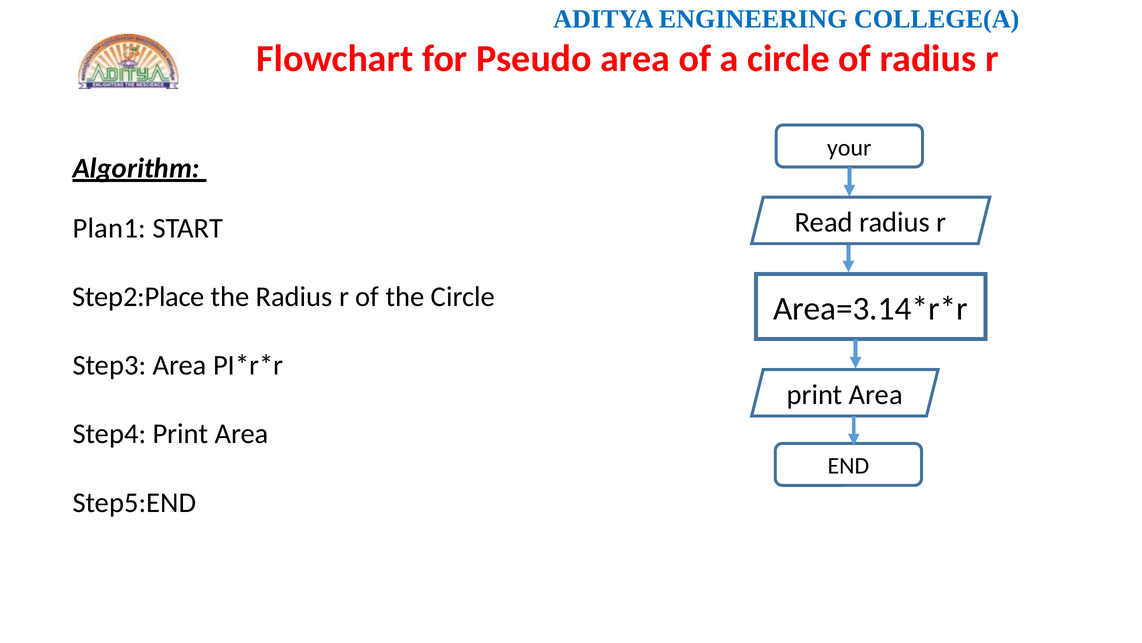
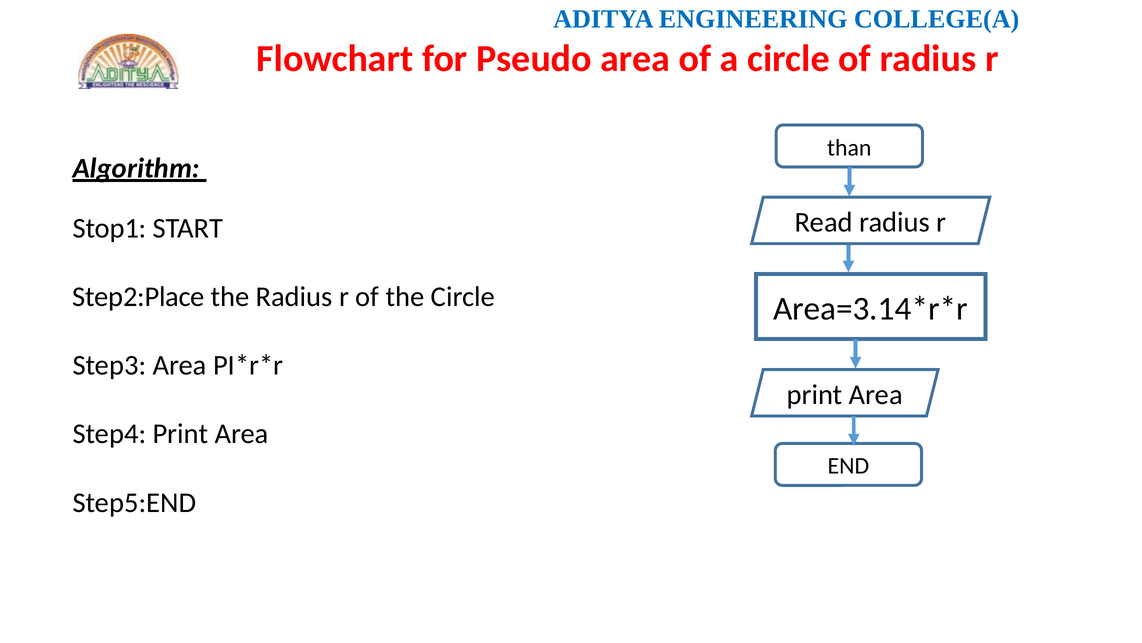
your: your -> than
Plan1: Plan1 -> Stop1
